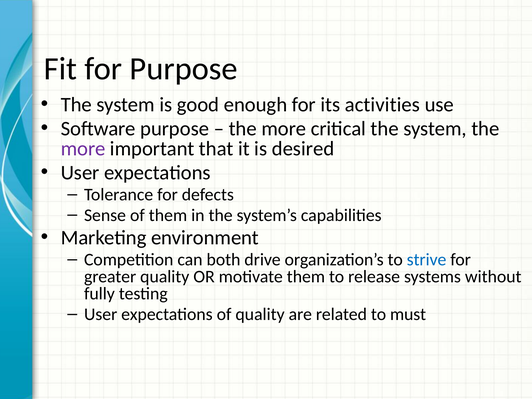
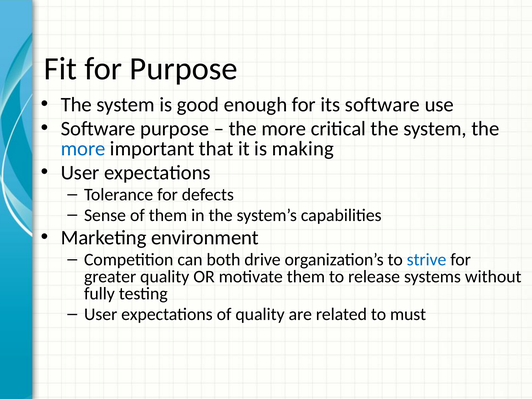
its activities: activities -> software
more at (83, 149) colour: purple -> blue
desired: desired -> making
